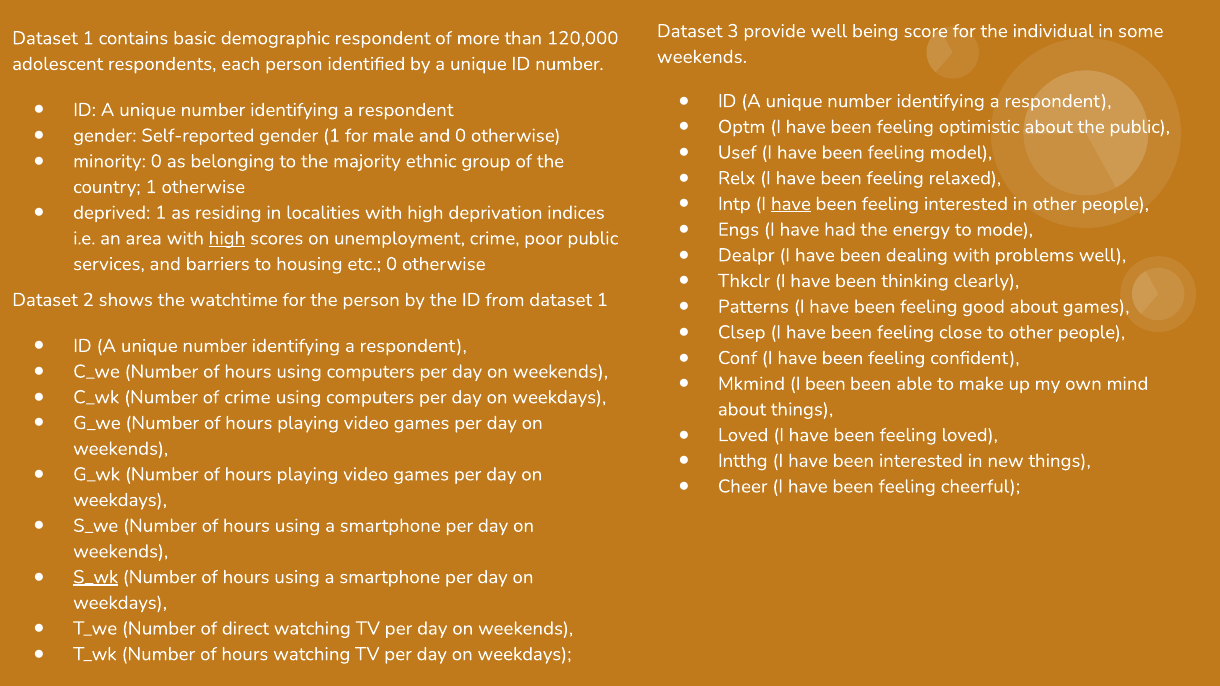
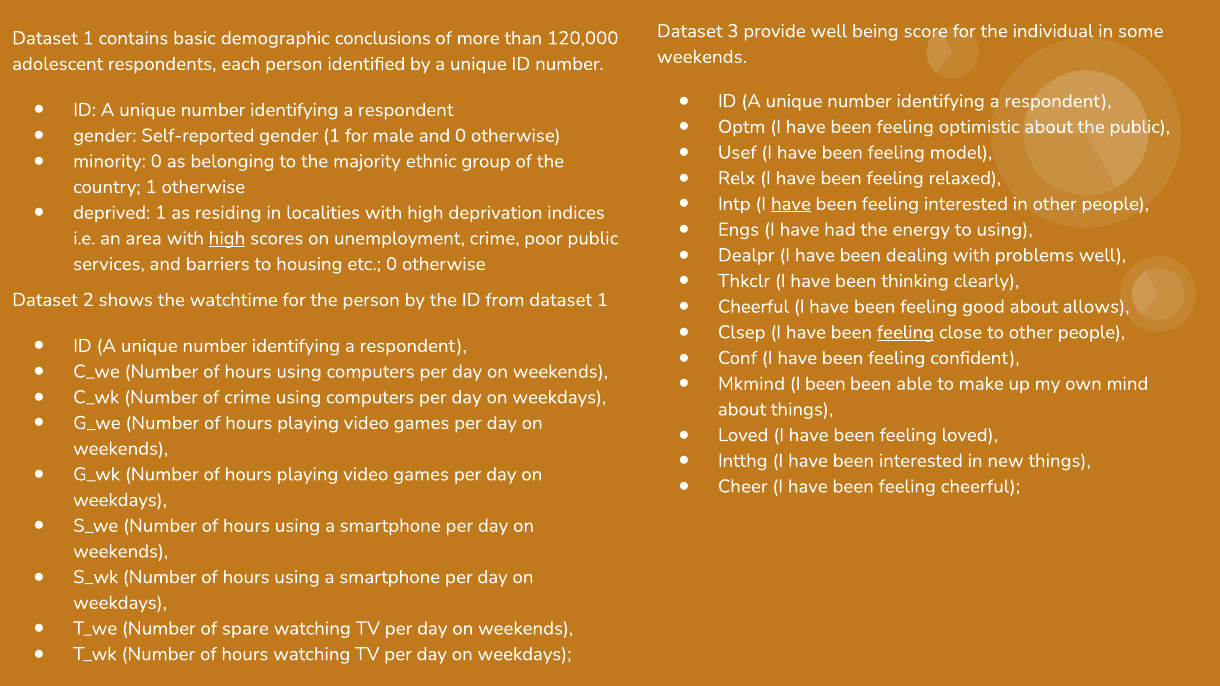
demographic respondent: respondent -> conclusions
to mode: mode -> using
Patterns at (753, 307): Patterns -> Cheerful
about games: games -> allows
feeling at (905, 332) underline: none -> present
S_wk underline: present -> none
direct: direct -> spare
